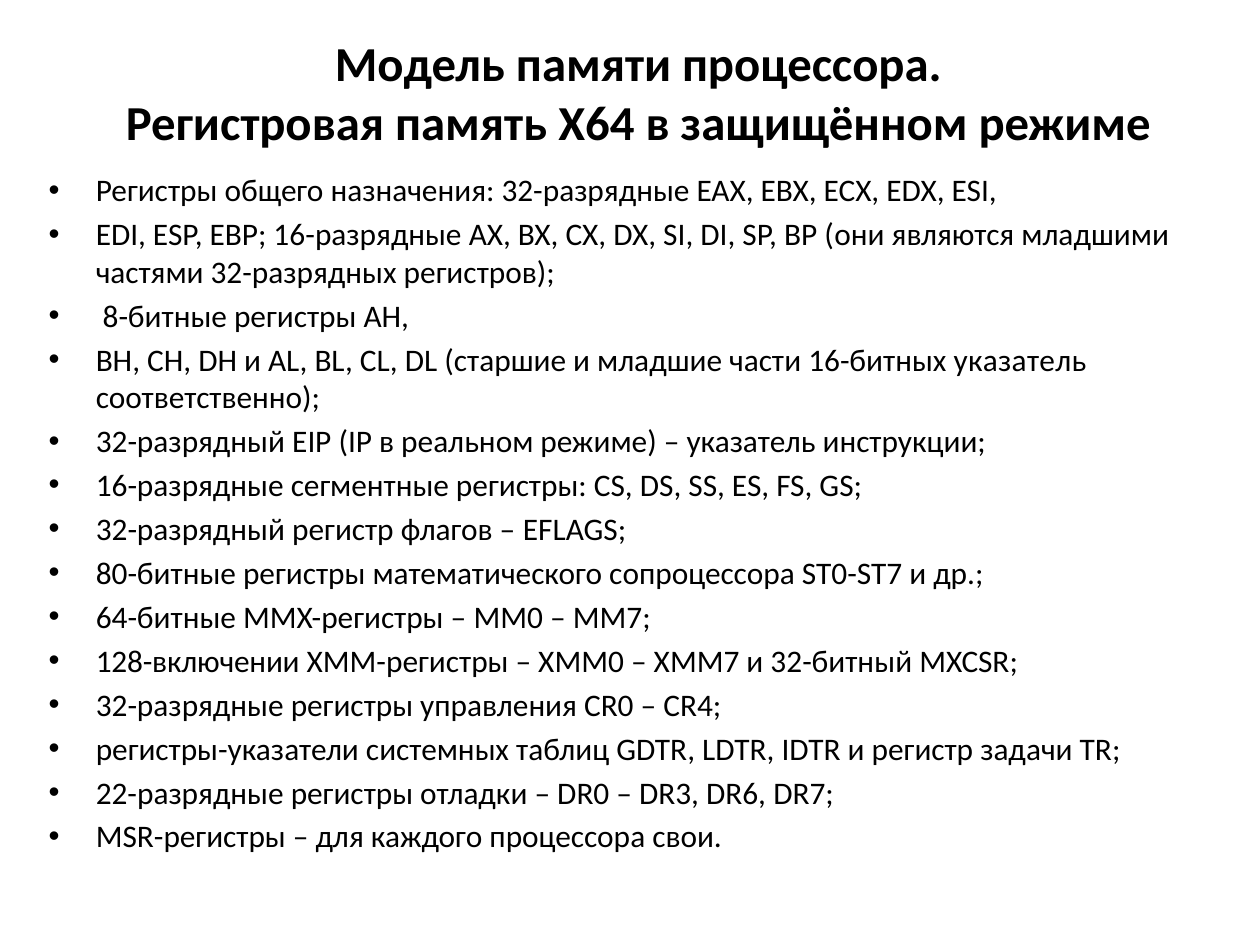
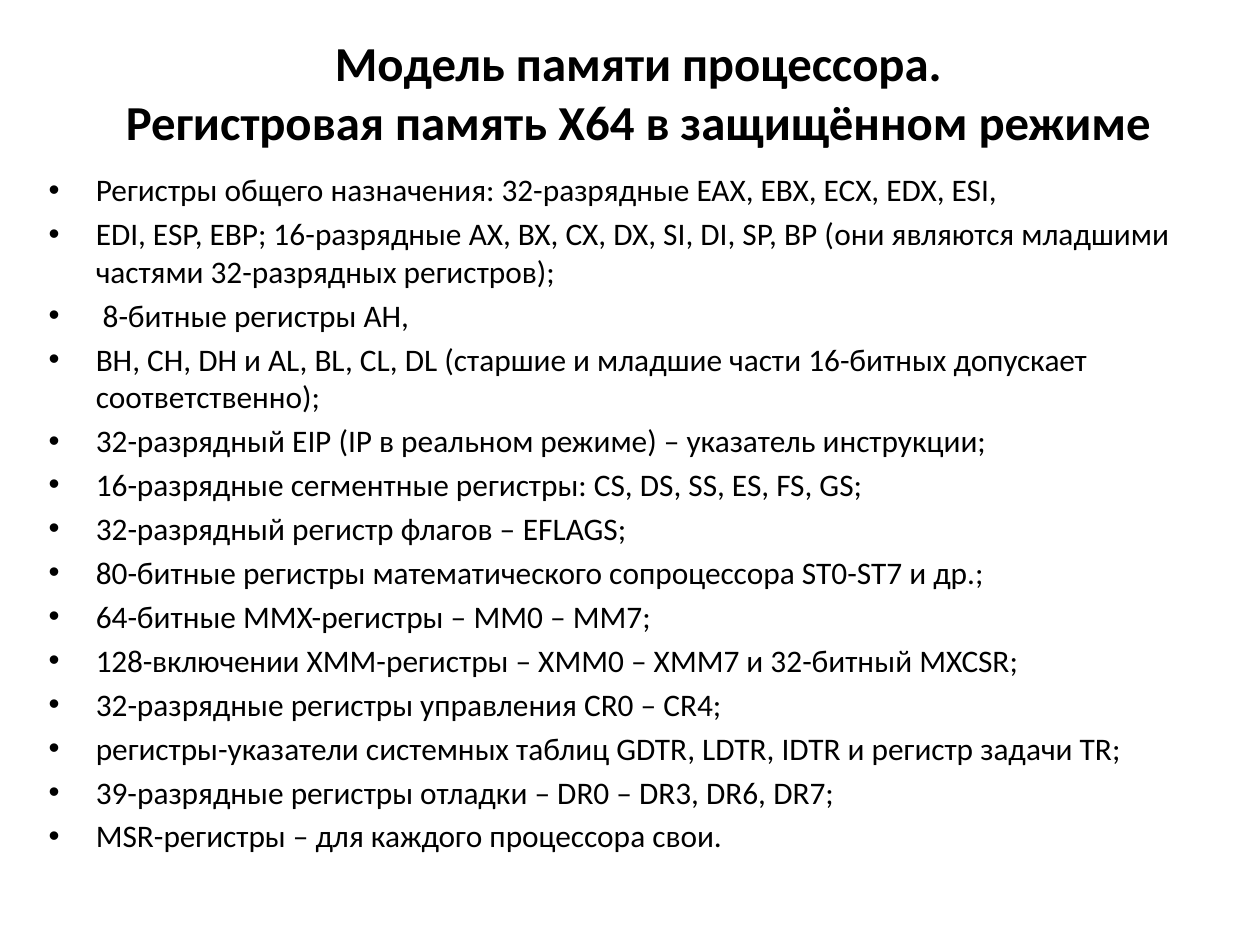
16-битных указатель: указатель -> допускает
22-разрядные: 22-разрядные -> 39-разрядные
